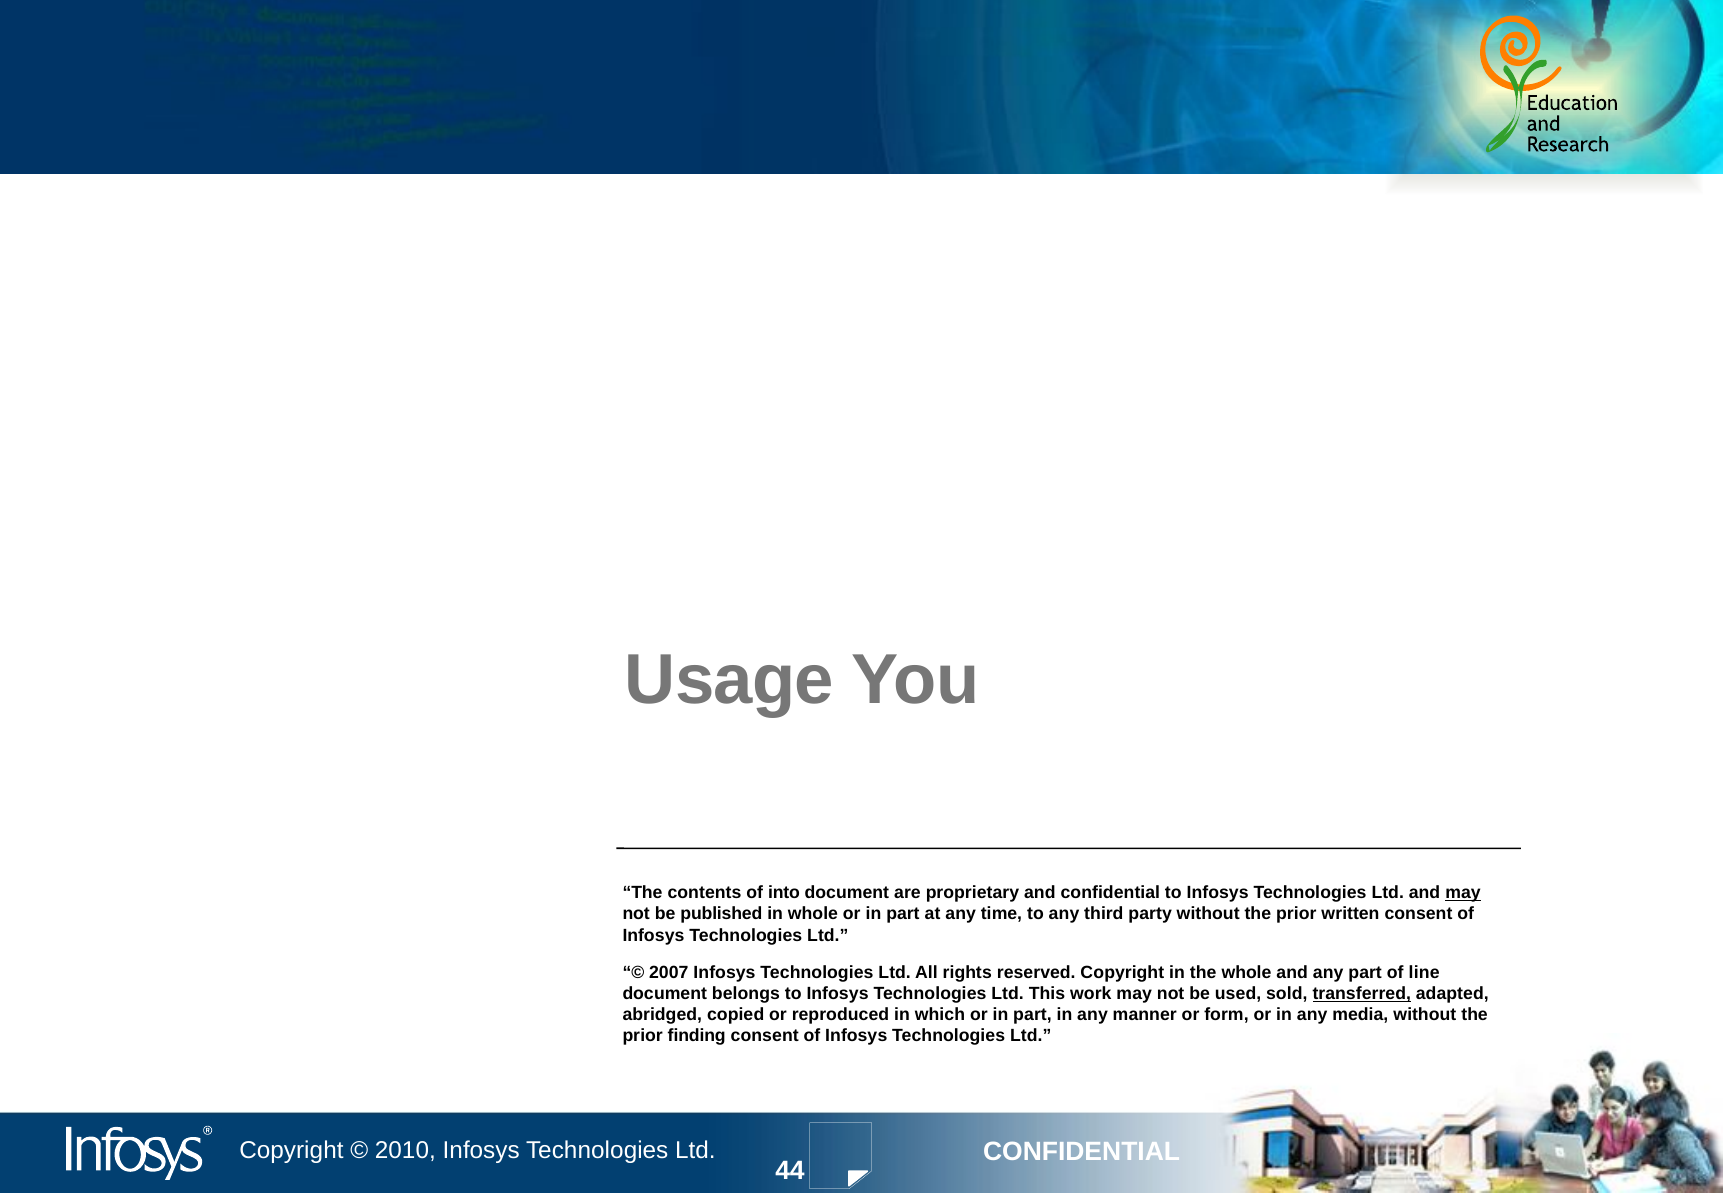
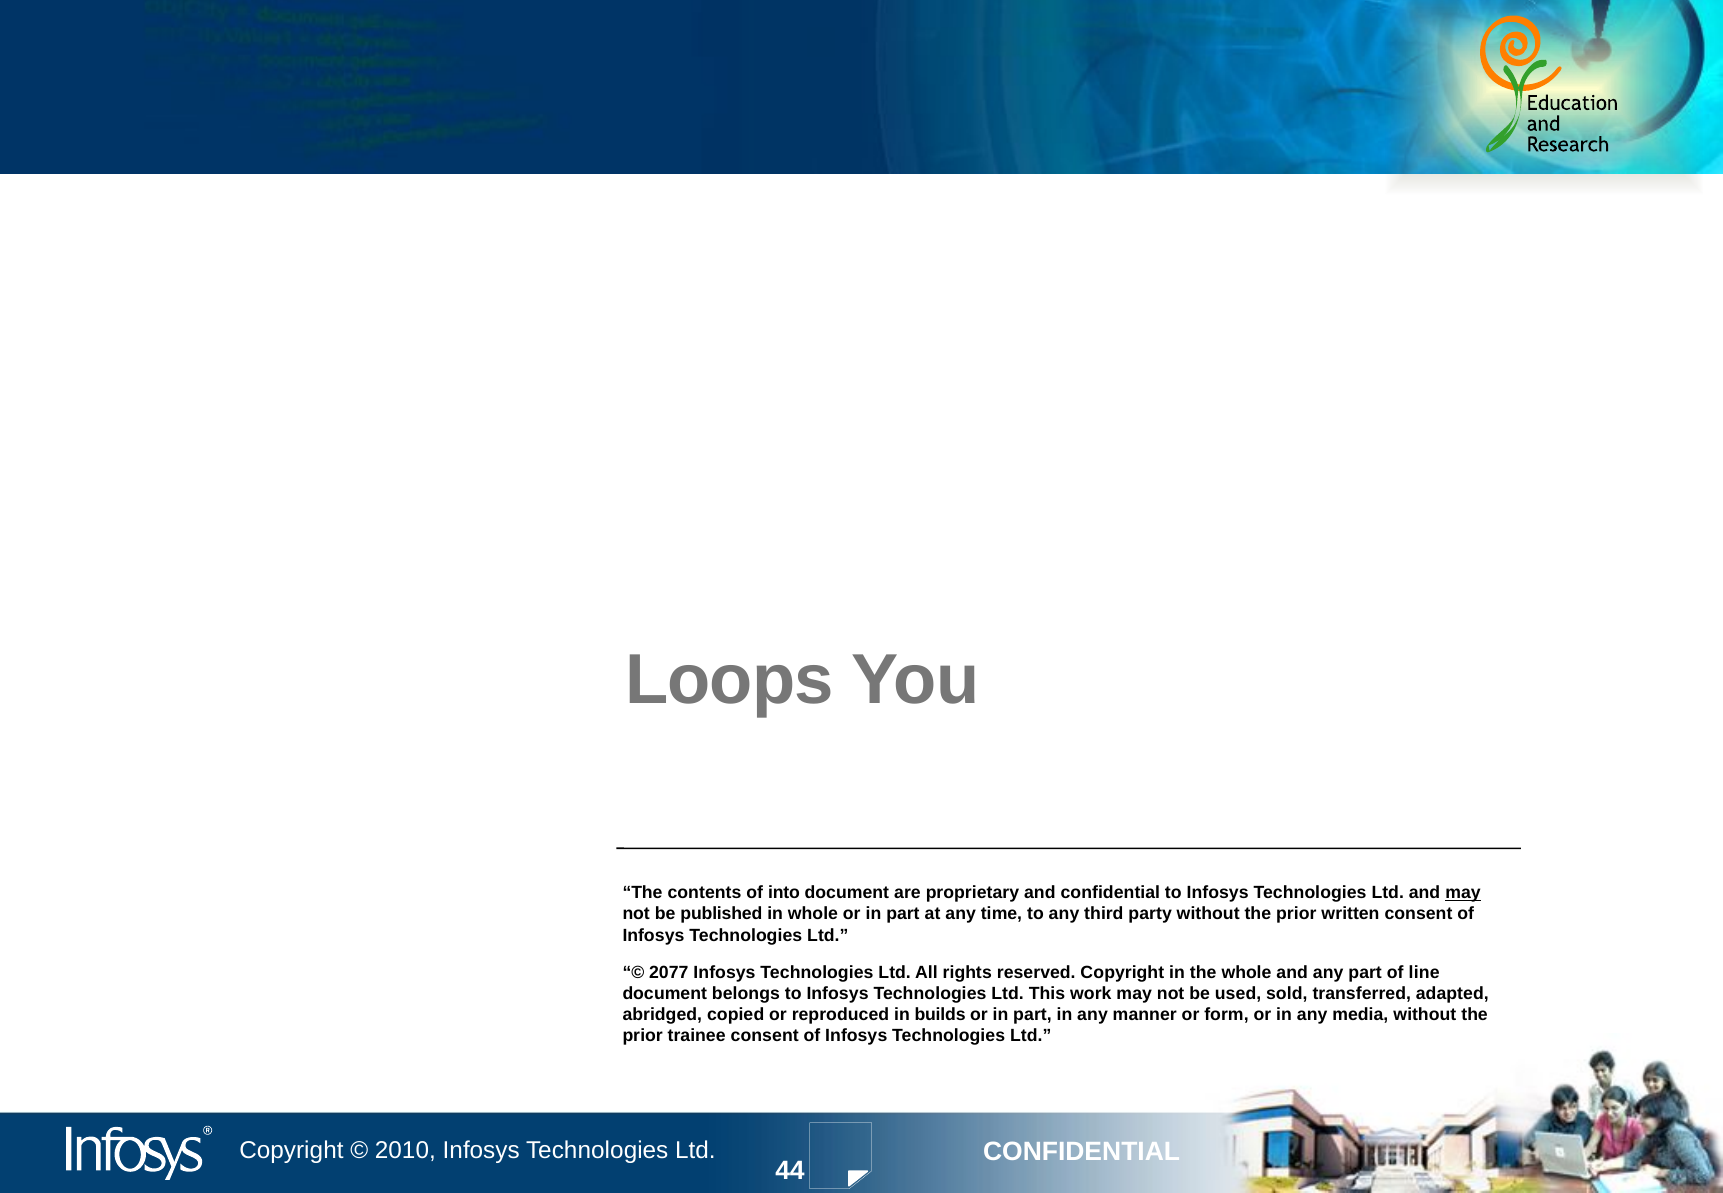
Usage: Usage -> Loops
2007: 2007 -> 2077
transferred underline: present -> none
which: which -> builds
finding: finding -> trainee
